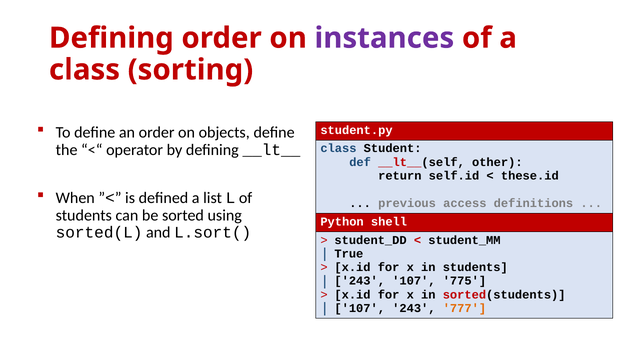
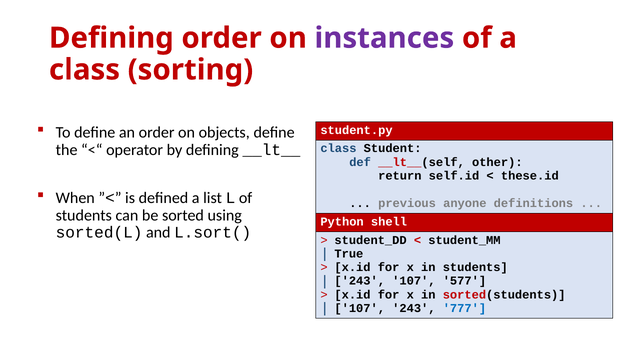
access: access -> anyone
775: 775 -> 577
777 colour: orange -> blue
